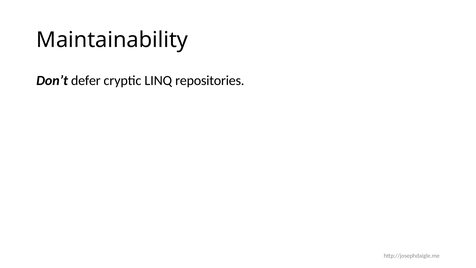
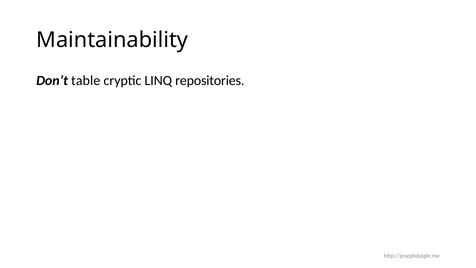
defer: defer -> table
